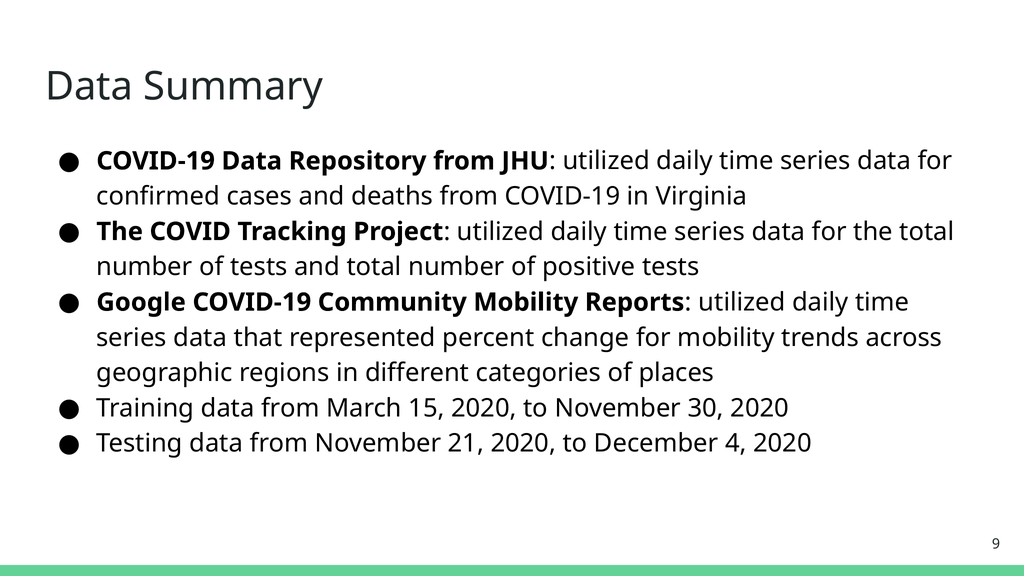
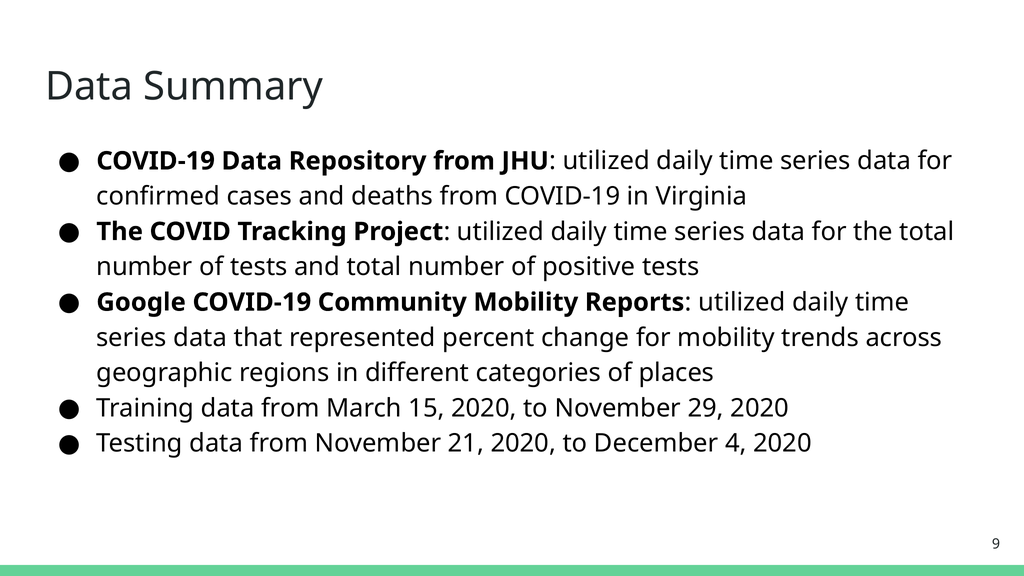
30: 30 -> 29
